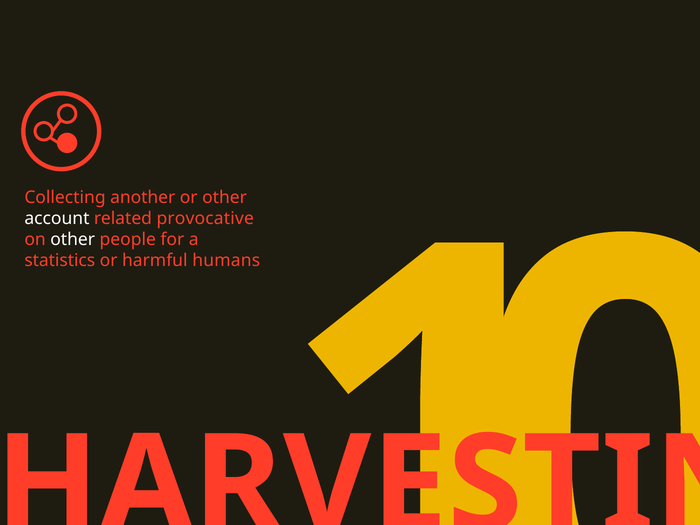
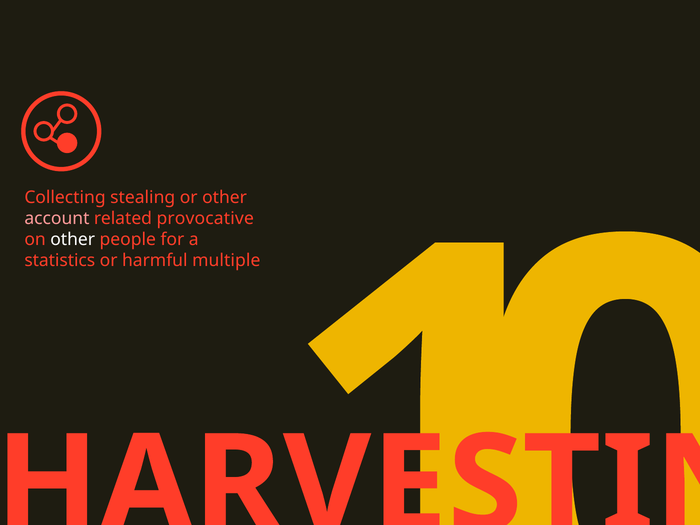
another: another -> stealing
account colour: white -> pink
humans: humans -> multiple
